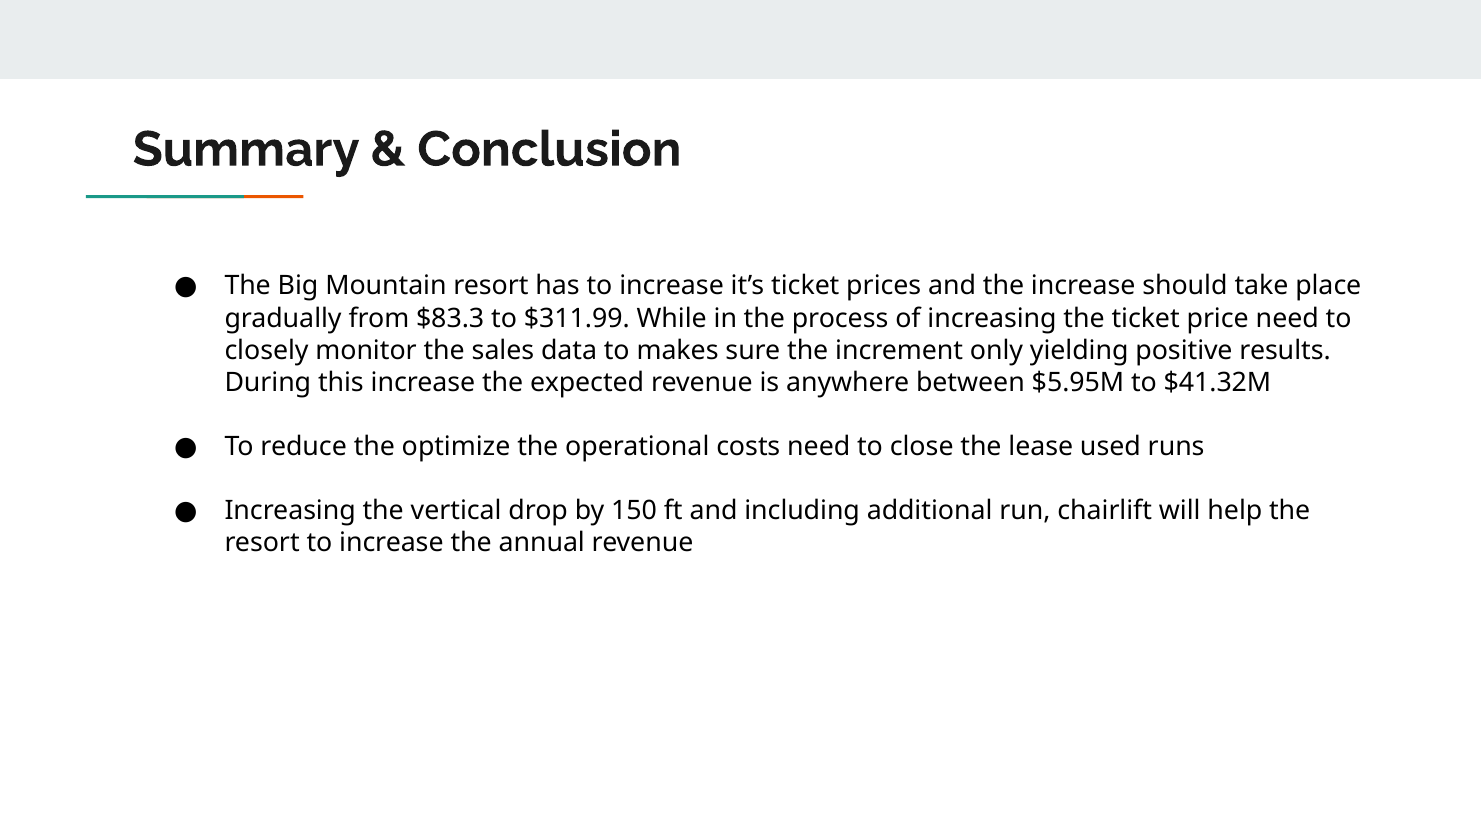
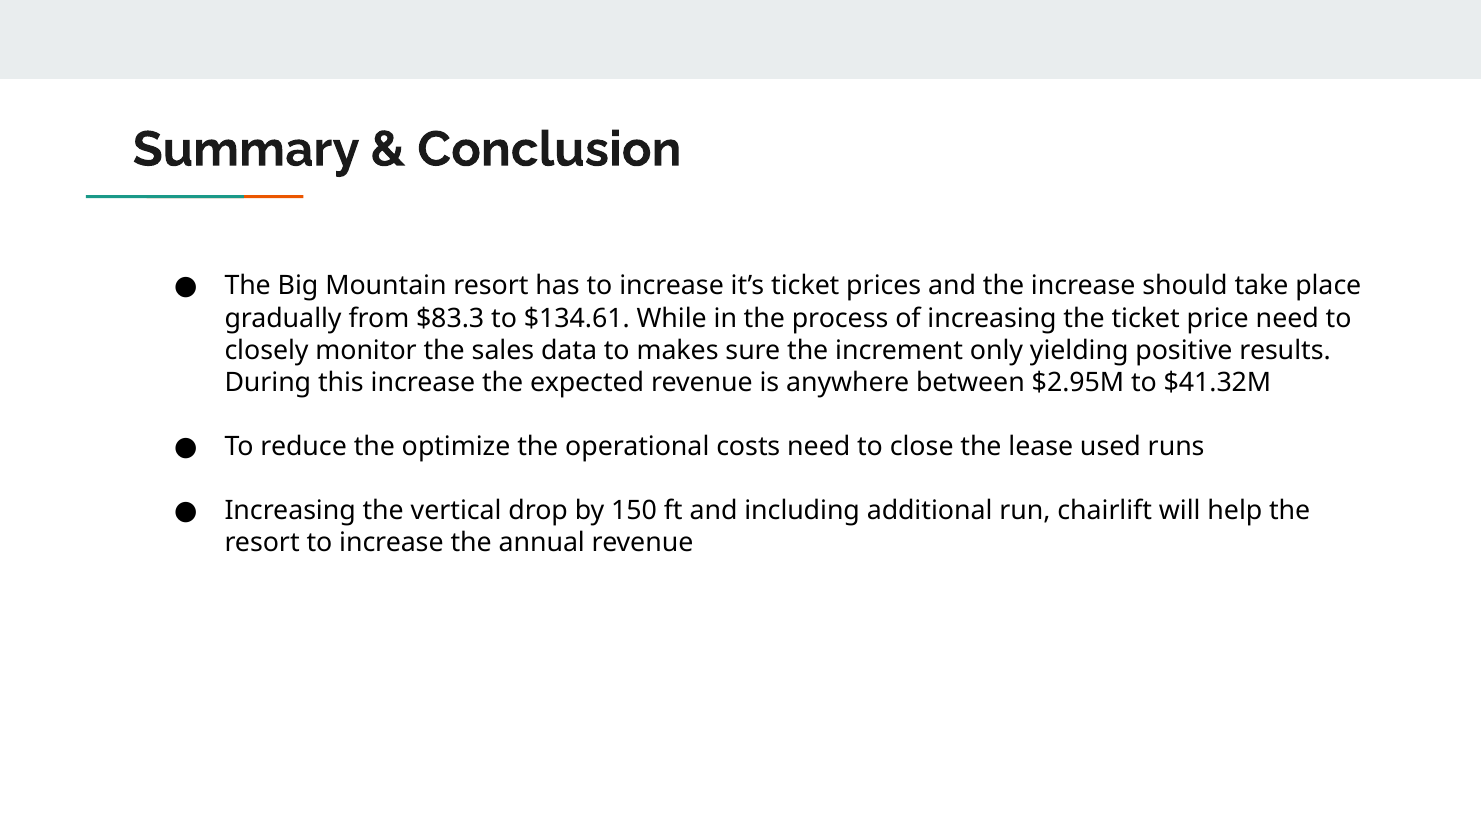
$311.99: $311.99 -> $134.61
$5.95M: $5.95M -> $2.95M
